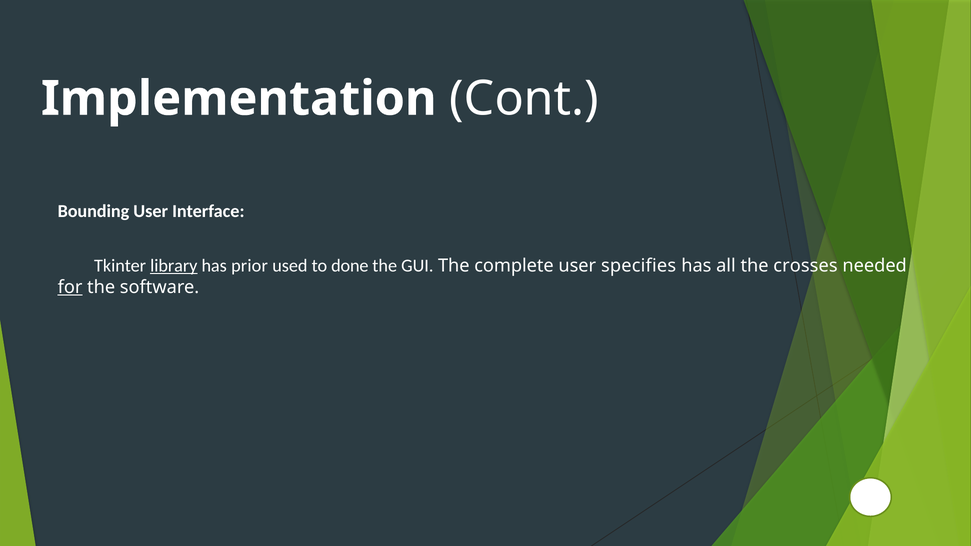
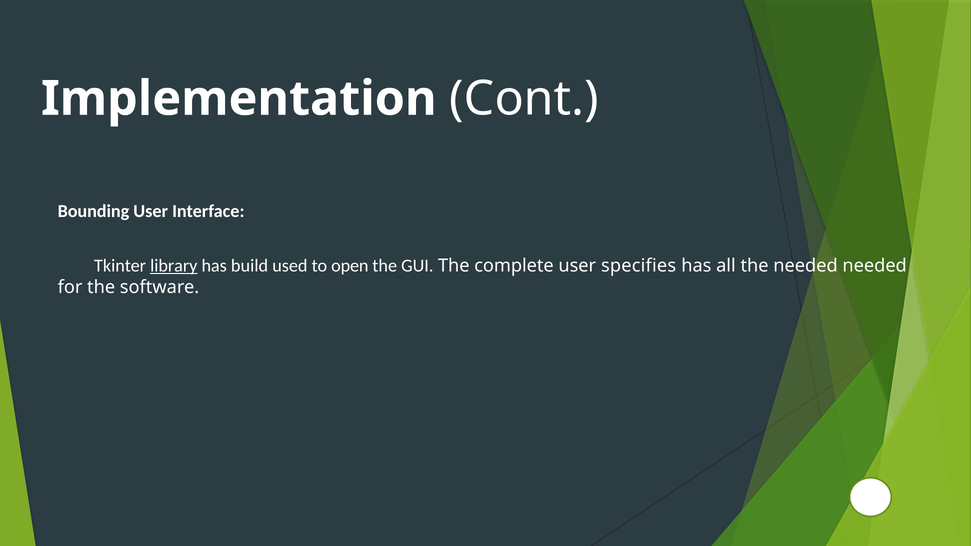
prior: prior -> build
done: done -> open
the crosses: crosses -> needed
for underline: present -> none
